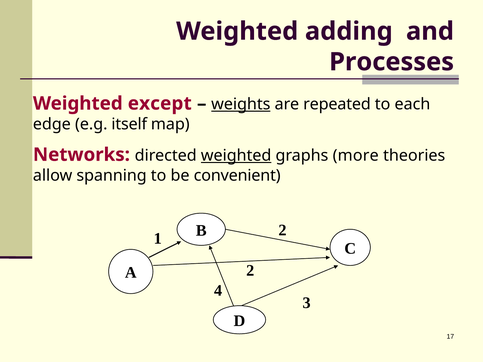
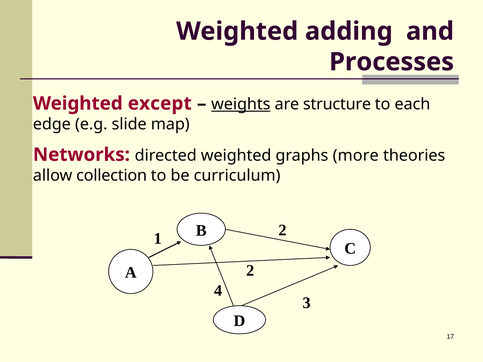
repeated: repeated -> structure
itself: itself -> slide
weighted at (236, 156) underline: present -> none
spanning: spanning -> collection
convenient: convenient -> curriculum
